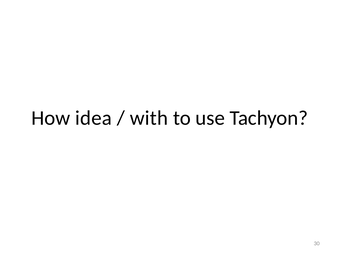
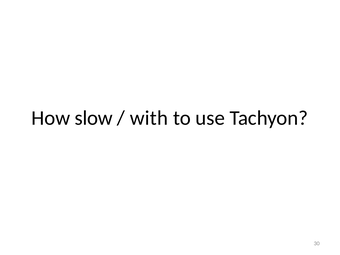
idea: idea -> slow
